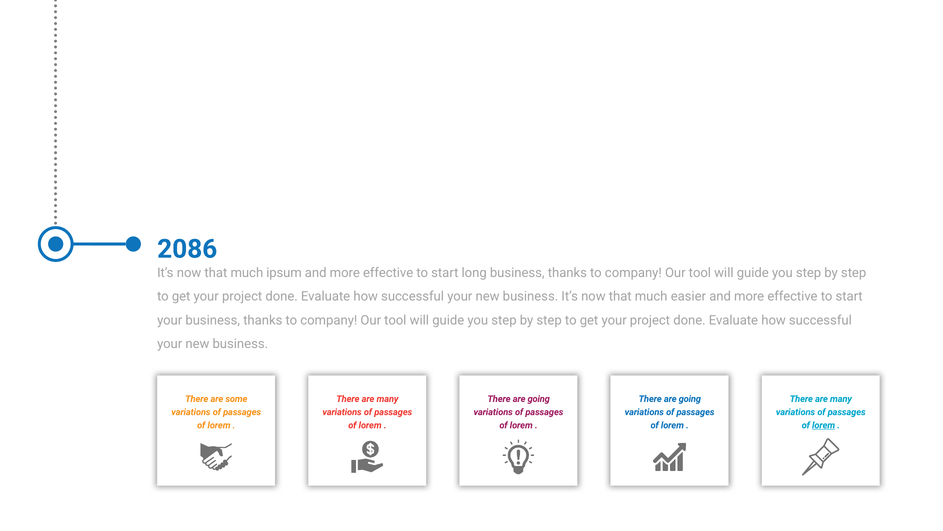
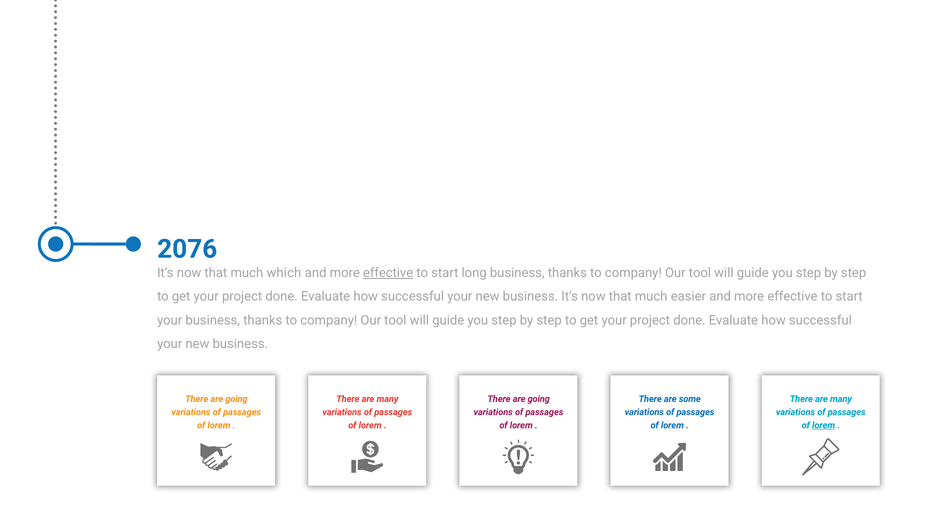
2086: 2086 -> 2076
ipsum: ipsum -> which
effective at (388, 273) underline: none -> present
some at (236, 398): some -> going
going at (690, 398): going -> some
